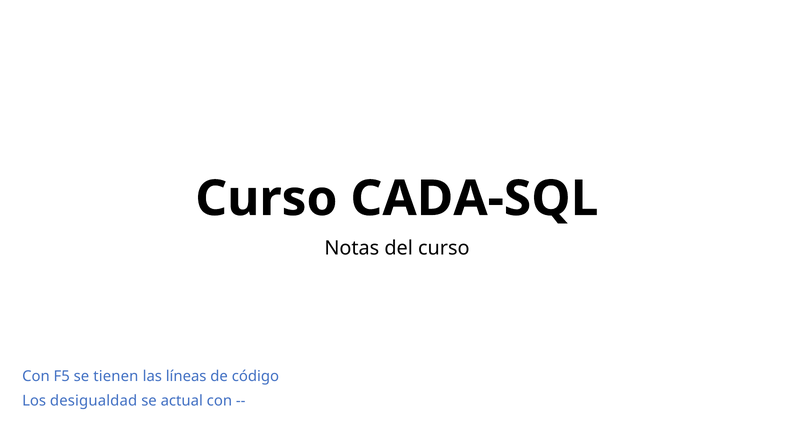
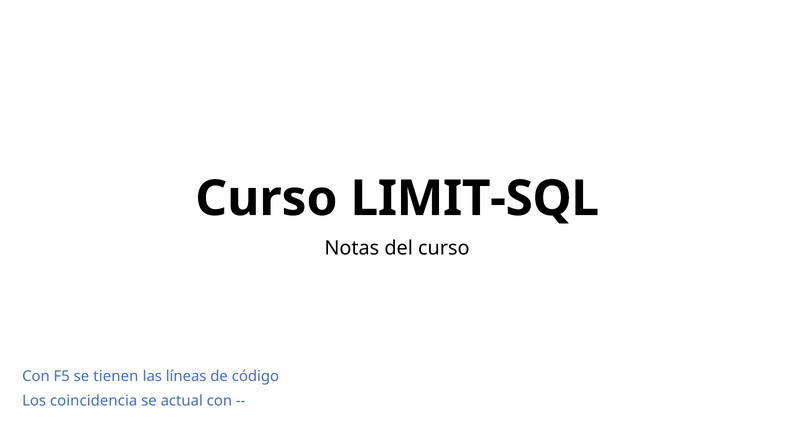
CADA-SQL: CADA-SQL -> LIMIT-SQL
desigualdad: desigualdad -> coincidencia
